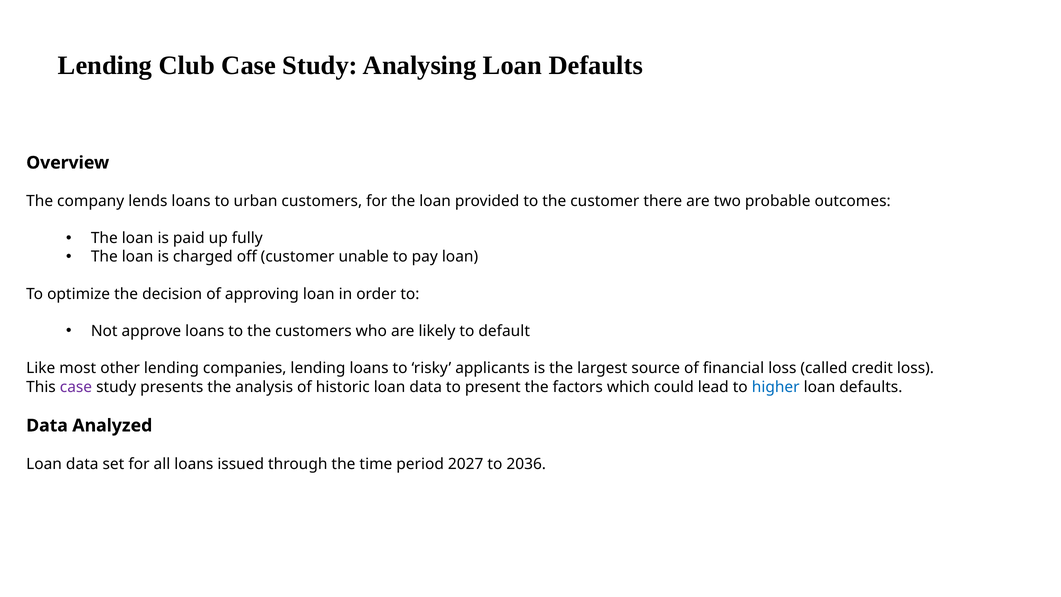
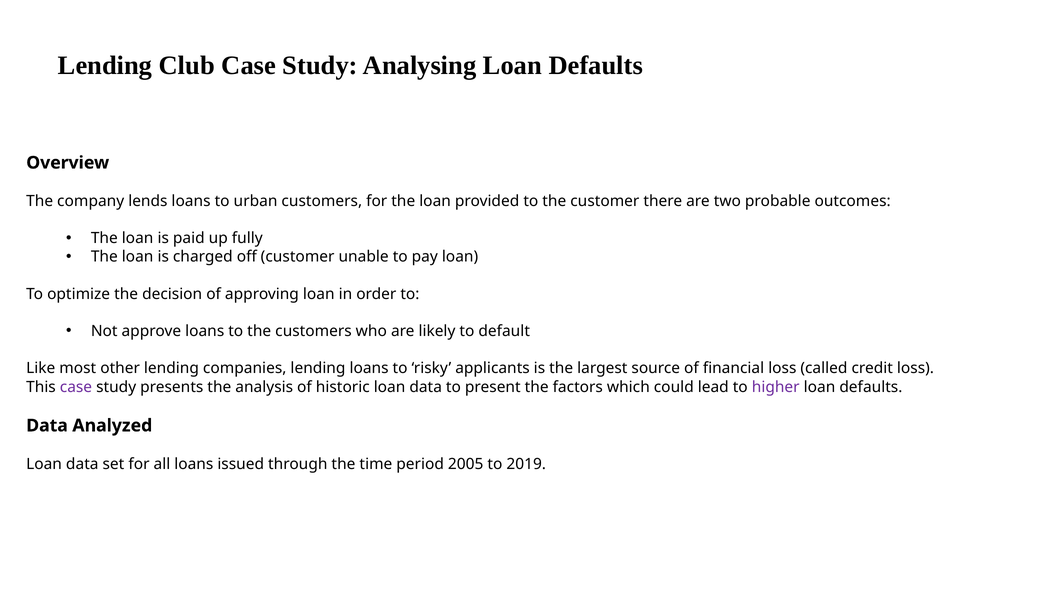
higher colour: blue -> purple
2027: 2027 -> 2005
2036: 2036 -> 2019
